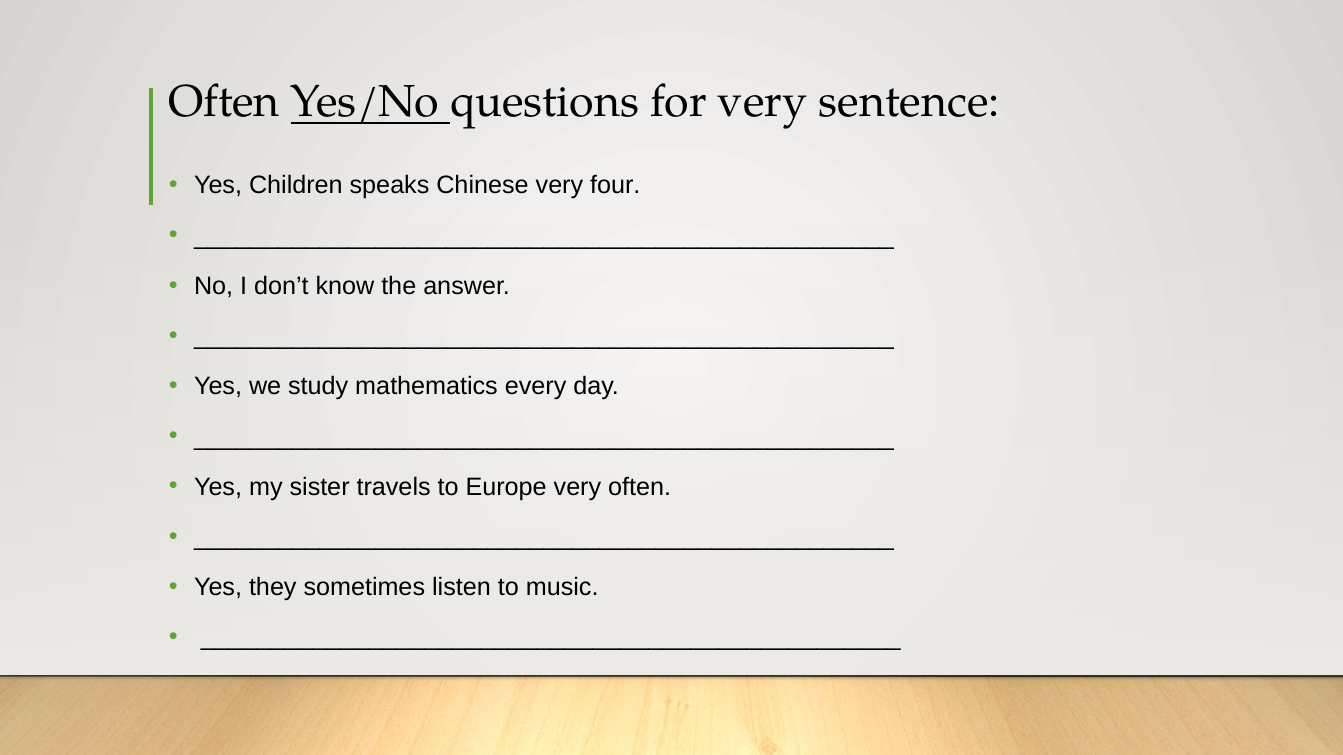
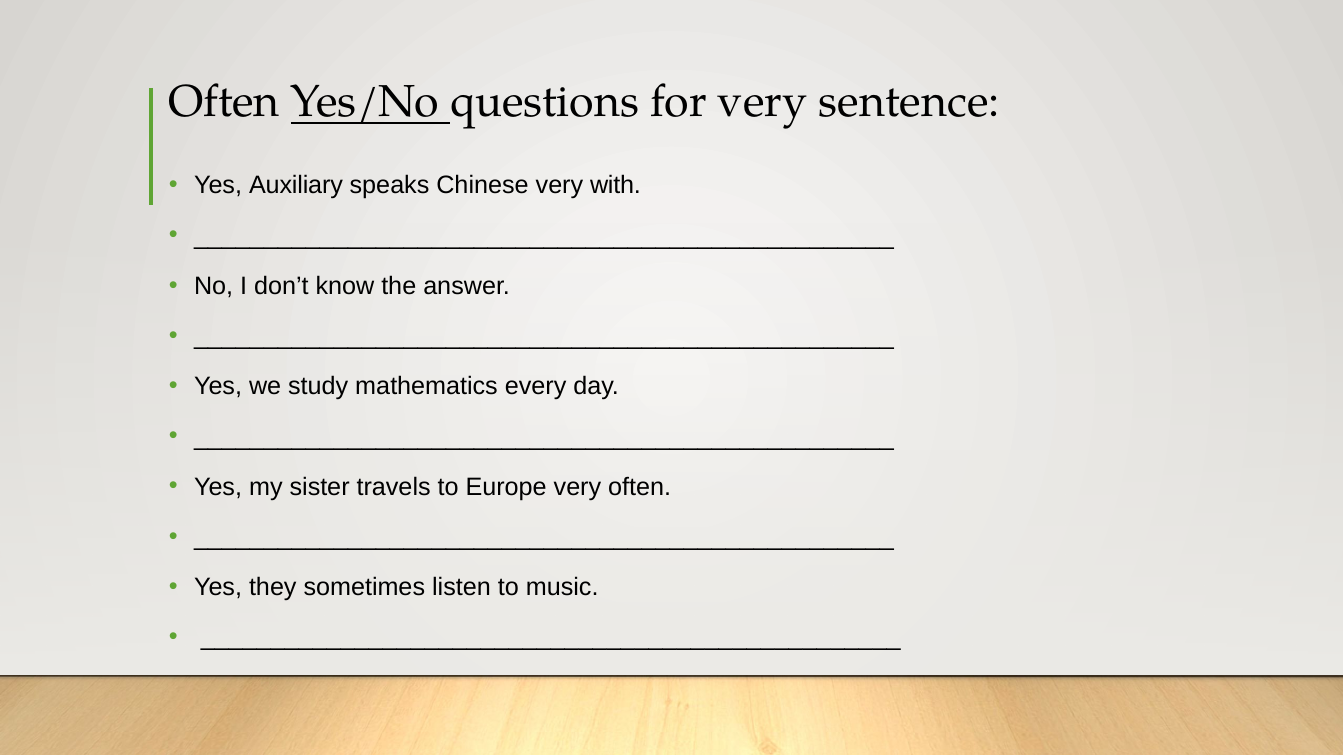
Children: Children -> Auxiliary
four: four -> with
